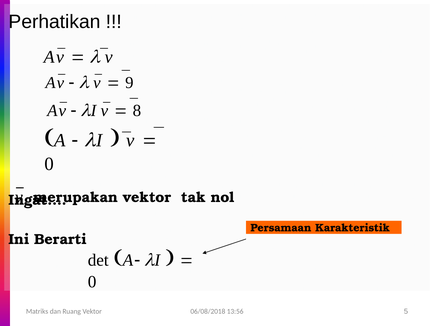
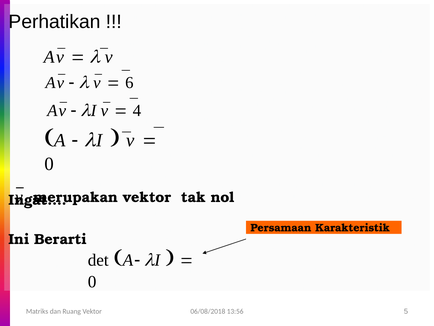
9: 9 -> 6
8: 8 -> 4
